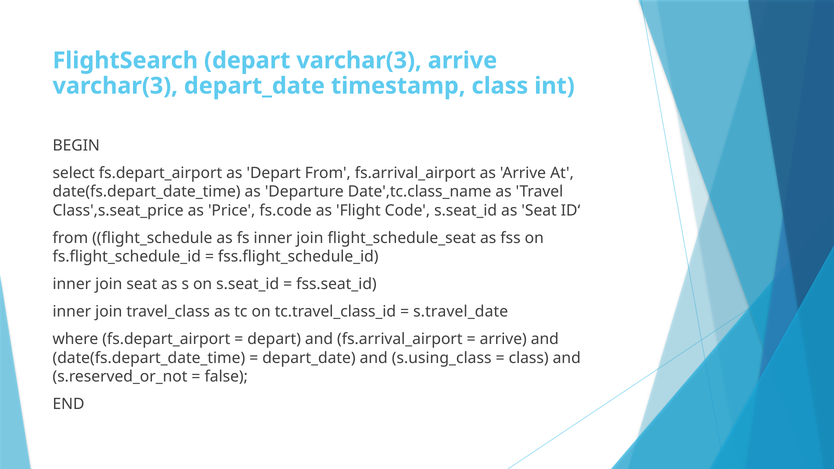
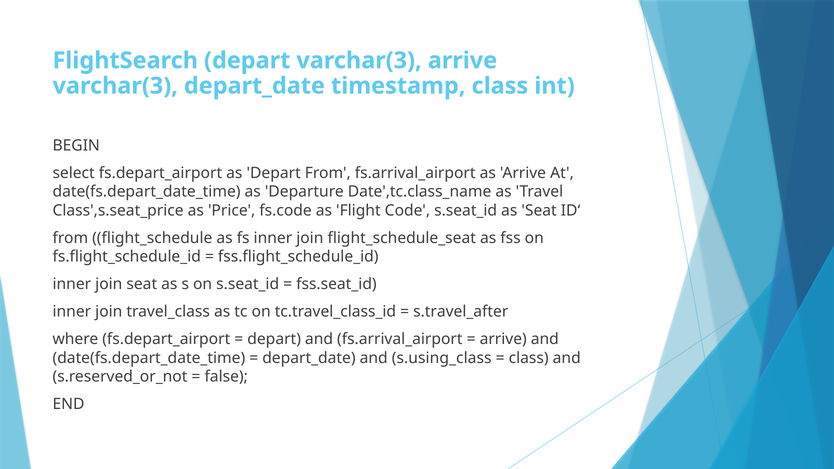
s.travel_date: s.travel_date -> s.travel_after
